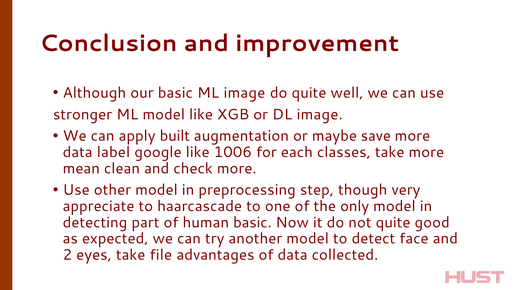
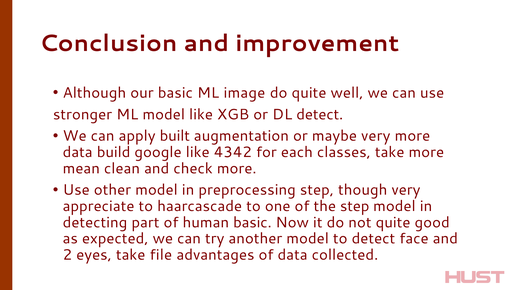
DL image: image -> detect
maybe save: save -> very
label: label -> build
1006: 1006 -> 4342
the only: only -> step
